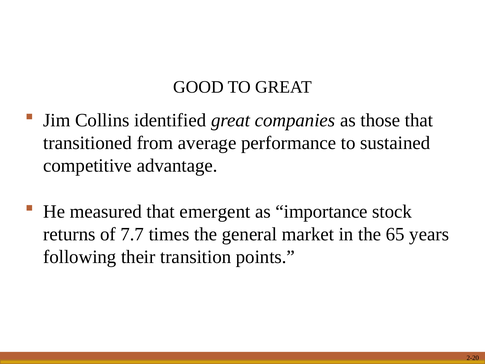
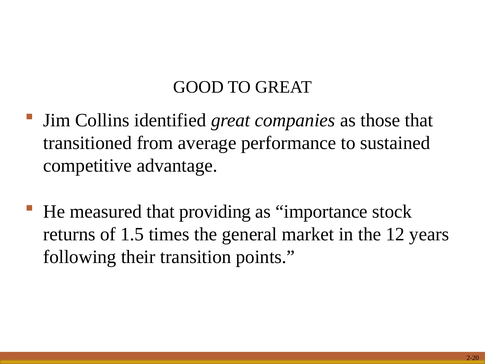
emergent: emergent -> providing
7.7: 7.7 -> 1.5
65: 65 -> 12
